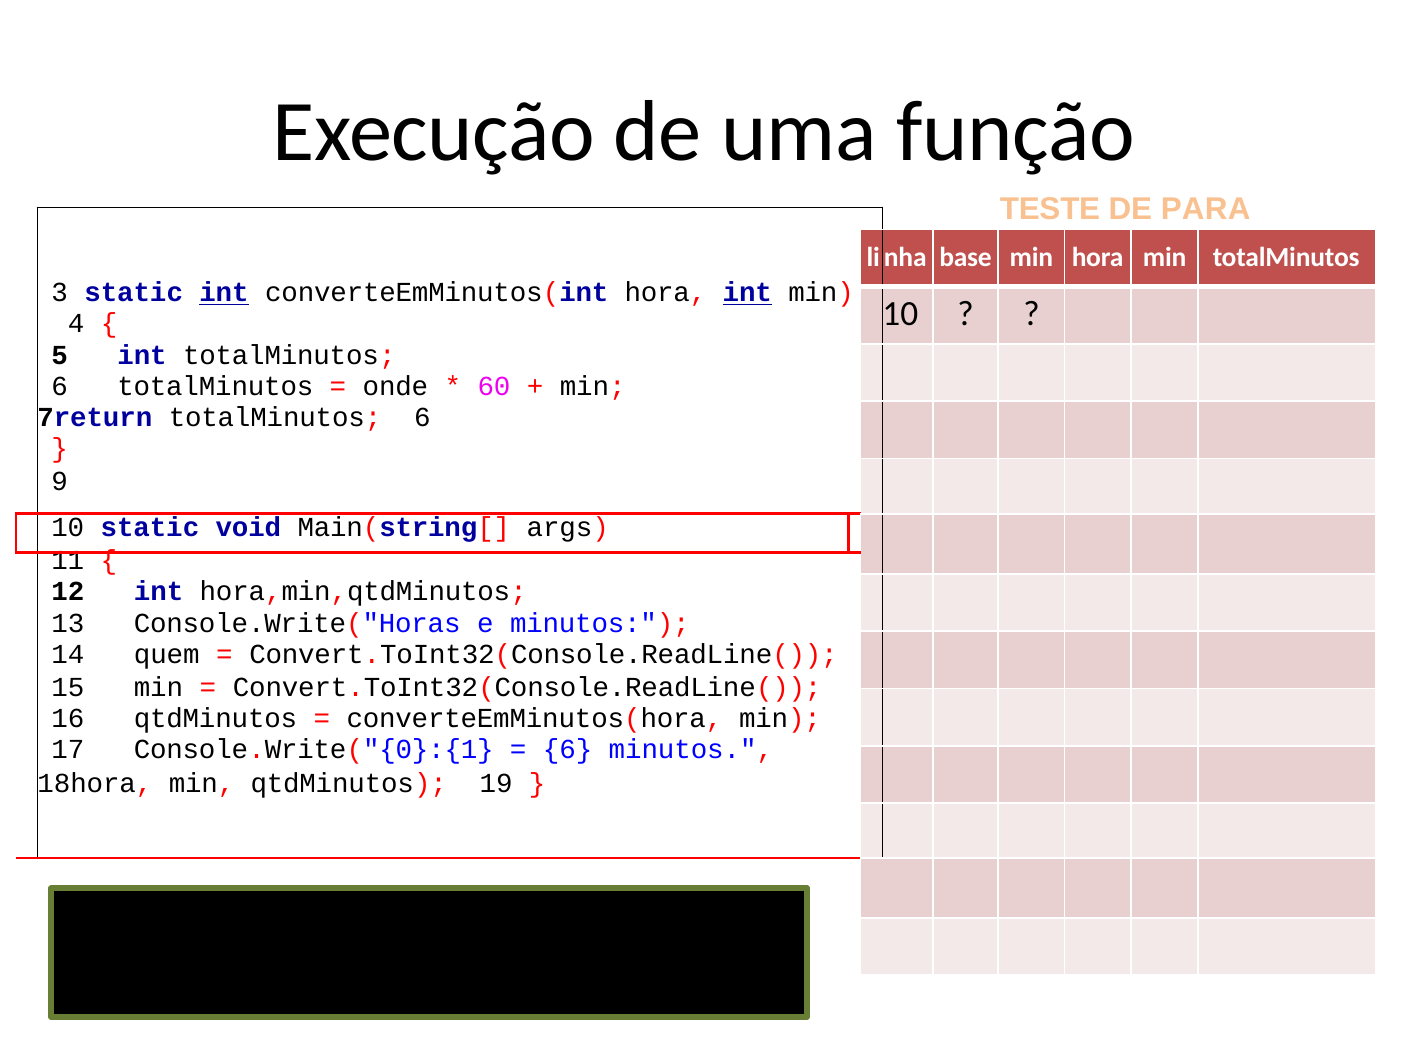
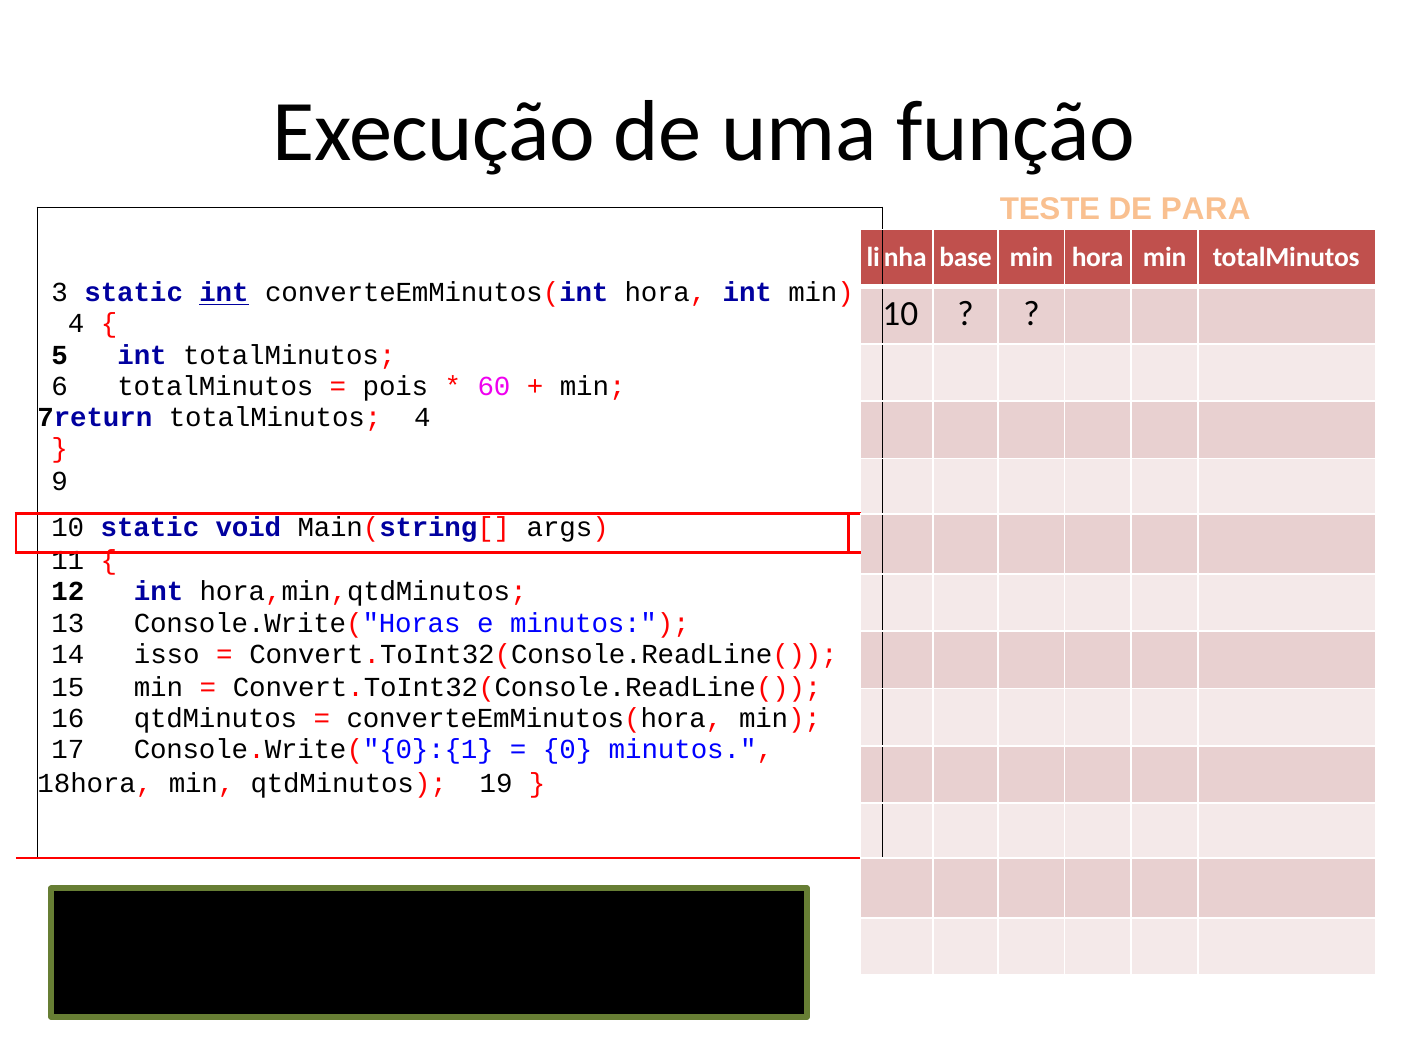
int at (747, 293) underline: present -> none
onde: onde -> pois
6 at (422, 417): 6 -> 4
quem: quem -> isso
6 at (568, 749): 6 -> 0
